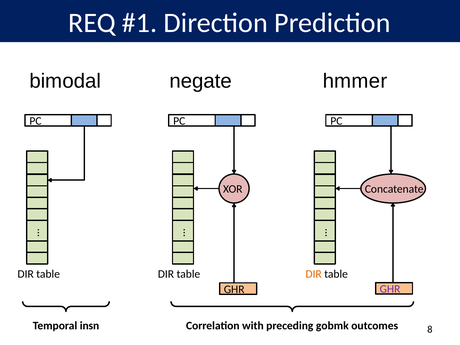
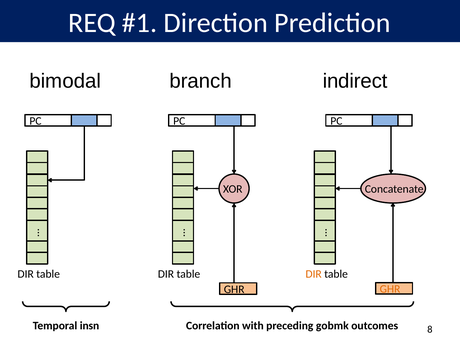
negate: negate -> branch
hmmer: hmmer -> indirect
GHR at (390, 289) colour: purple -> orange
